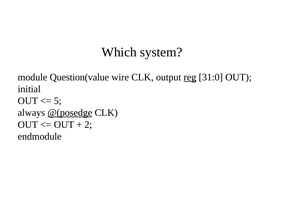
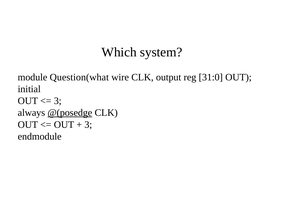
Question(value: Question(value -> Question(what
reg underline: present -> none
5 at (58, 101): 5 -> 3
2 at (88, 125): 2 -> 3
